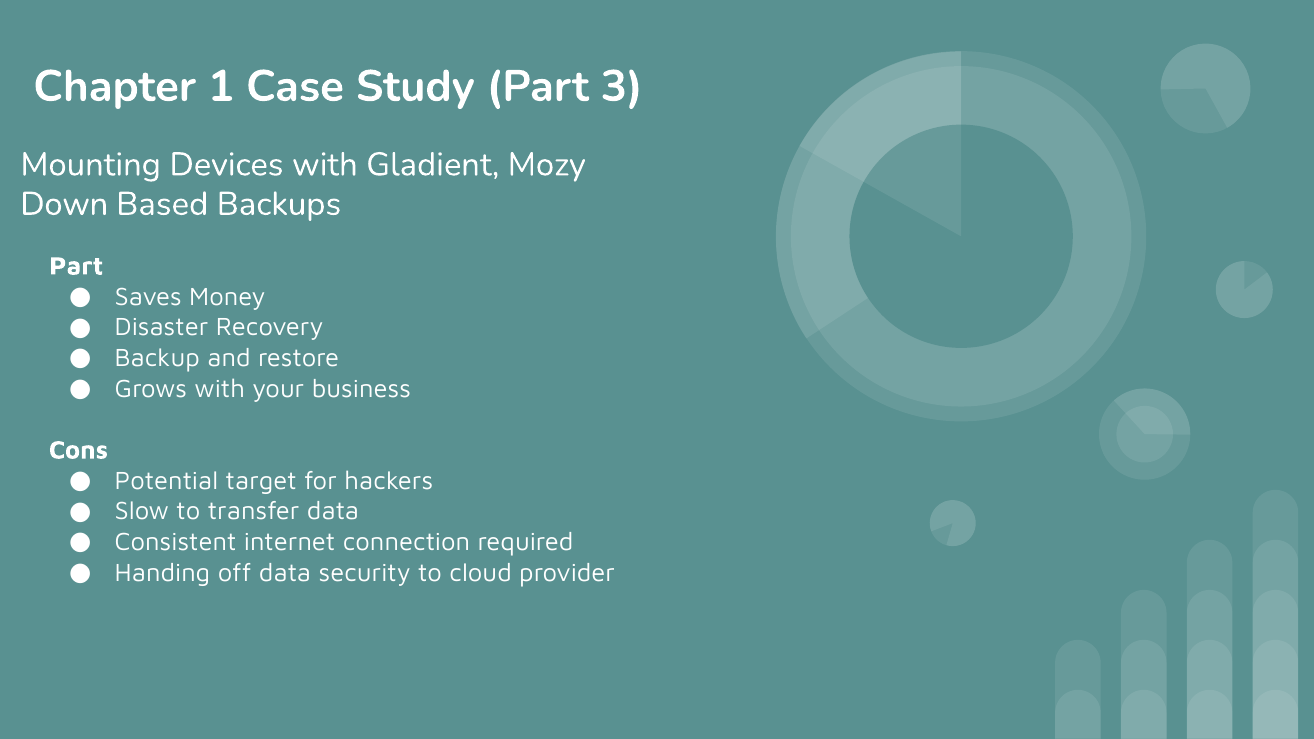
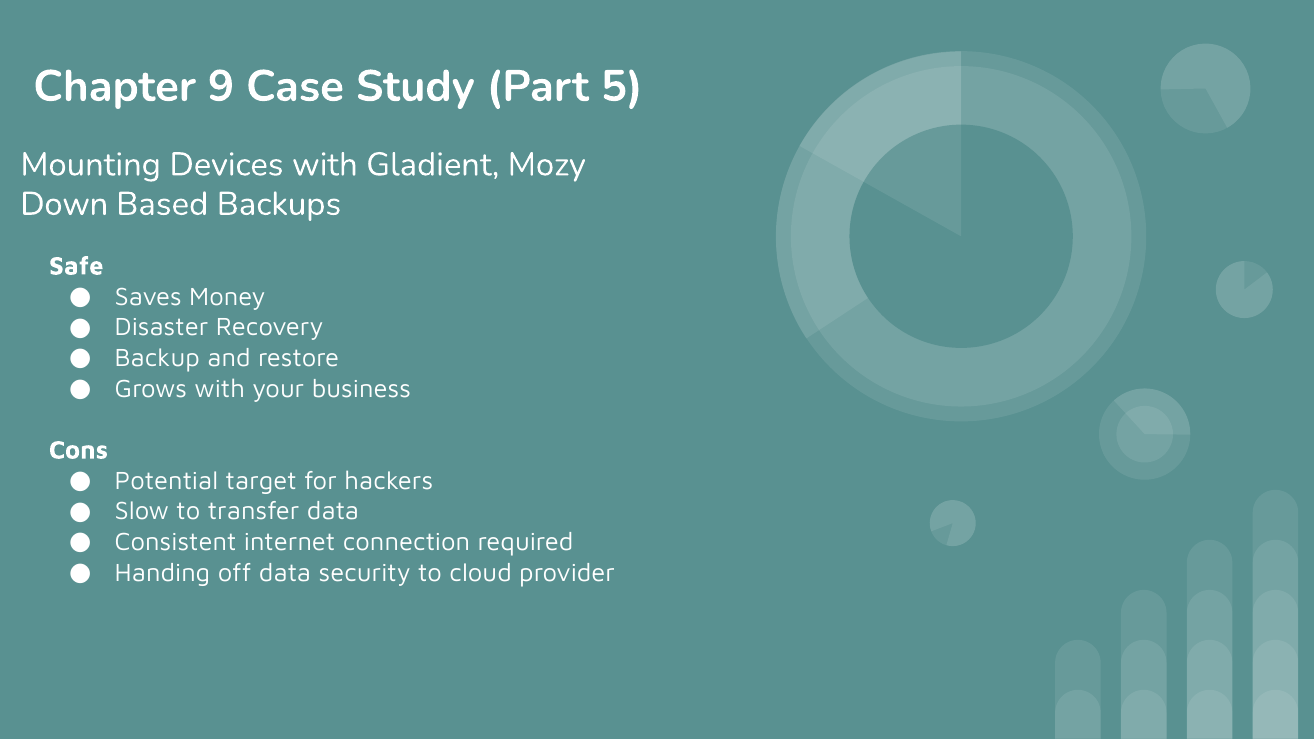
1: 1 -> 9
3: 3 -> 5
Part at (76, 266): Part -> Safe
